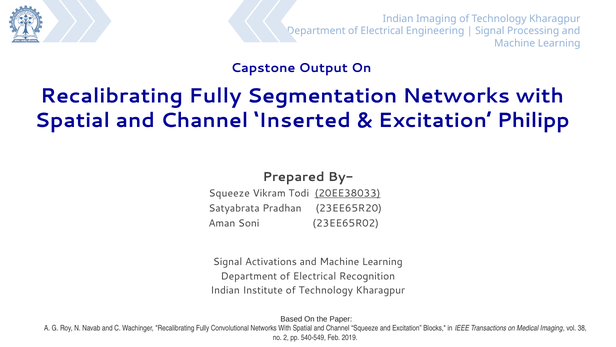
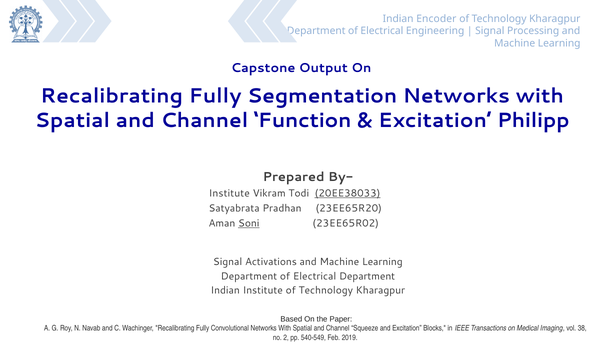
Indian Imaging: Imaging -> Encoder
Inserted: Inserted -> Function
Squeeze at (229, 193): Squeeze -> Institute
Soni underline: none -> present
Electrical Recognition: Recognition -> Department
